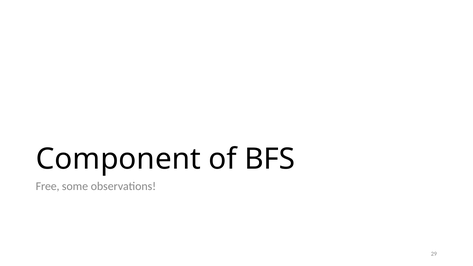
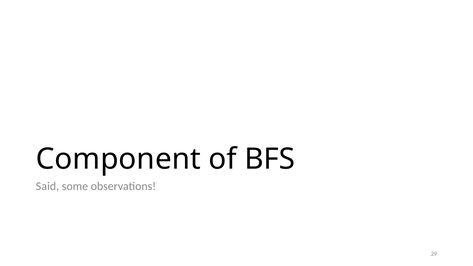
Free: Free -> Said
